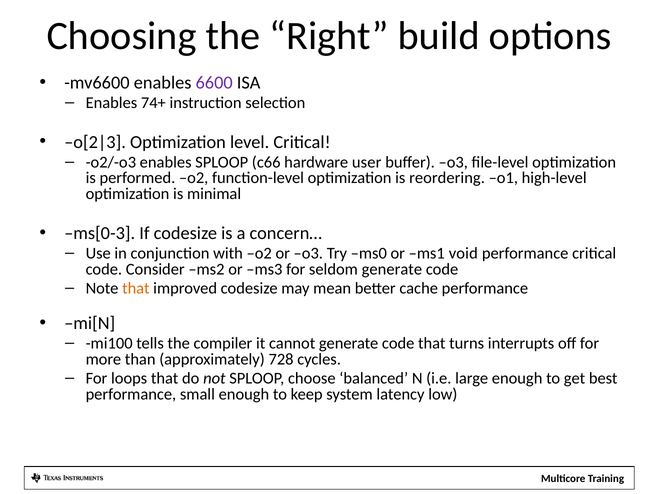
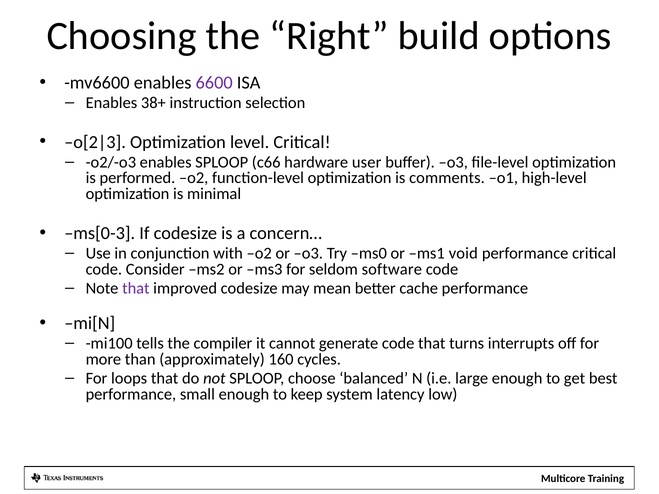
74+: 74+ -> 38+
reordering: reordering -> comments
seldom generate: generate -> software
that at (136, 288) colour: orange -> purple
728: 728 -> 160
